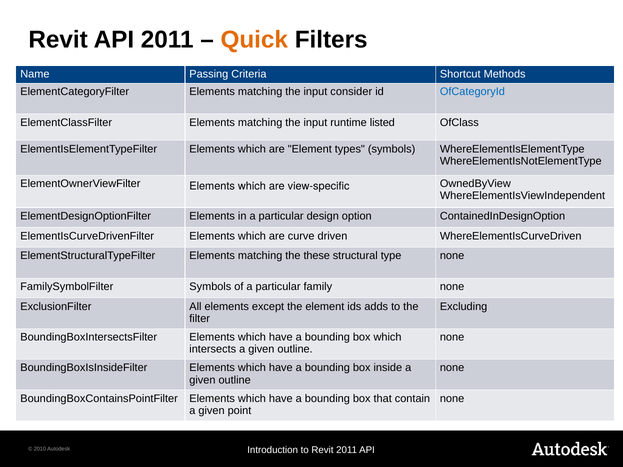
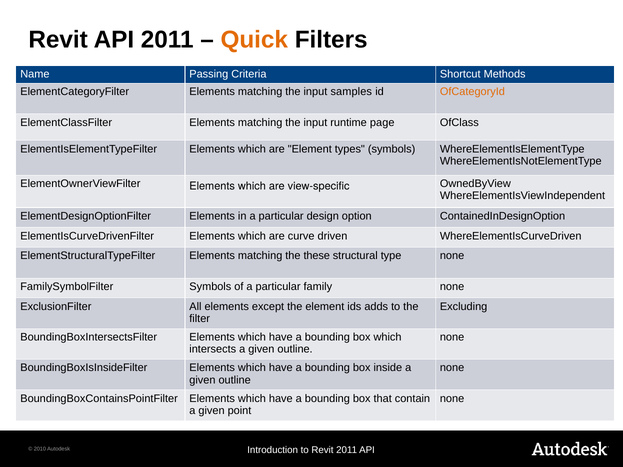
consider: consider -> samples
OfCategoryId colour: blue -> orange
listed: listed -> page
